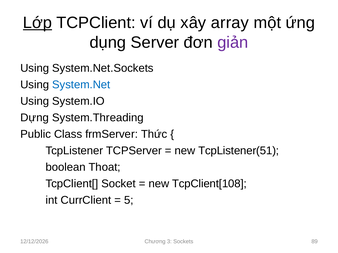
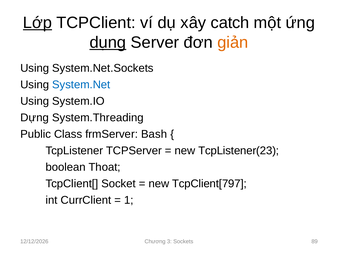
array: array -> catch
dụng underline: none -> present
giản colour: purple -> orange
Thức: Thức -> Bash
TcpListener(51: TcpListener(51 -> TcpListener(23
TcpClient[108: TcpClient[108 -> TcpClient[797
5: 5 -> 1
